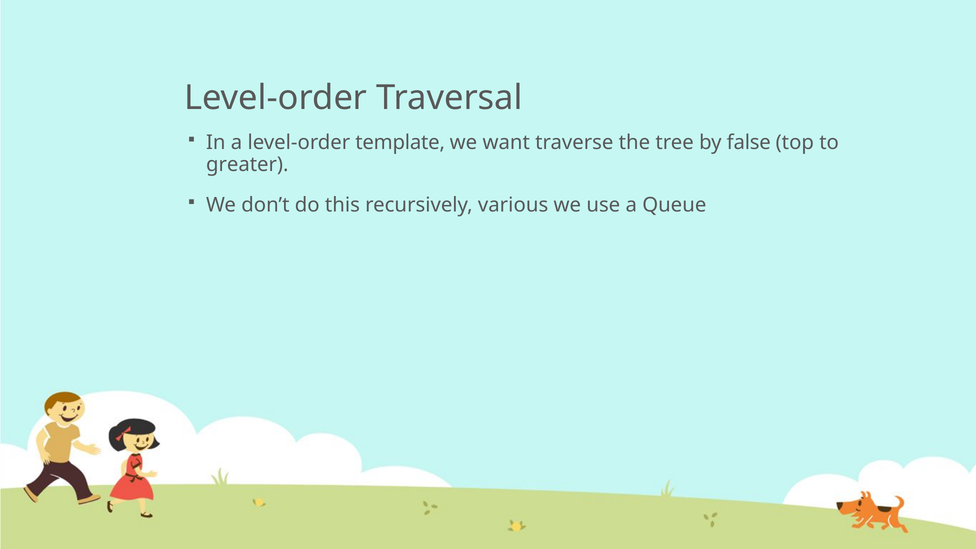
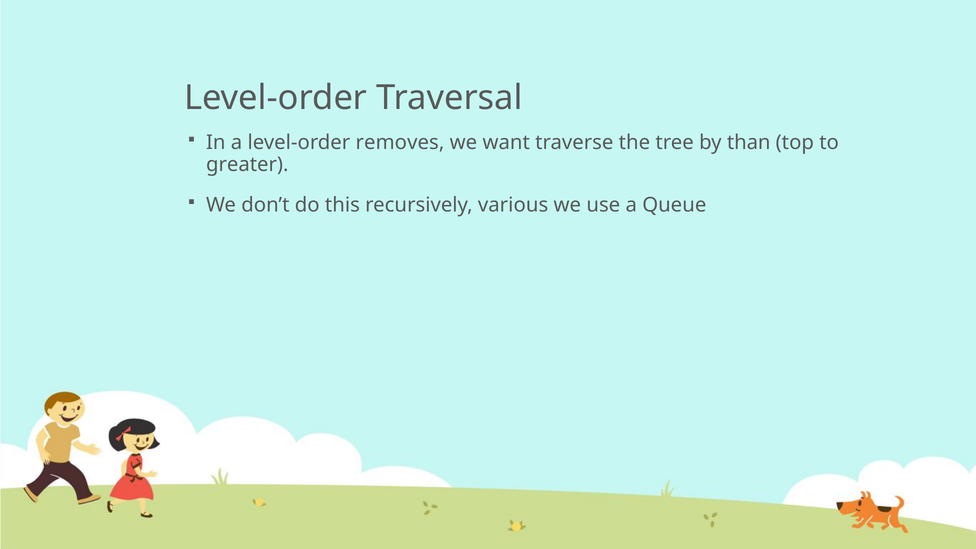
template: template -> removes
false: false -> than
